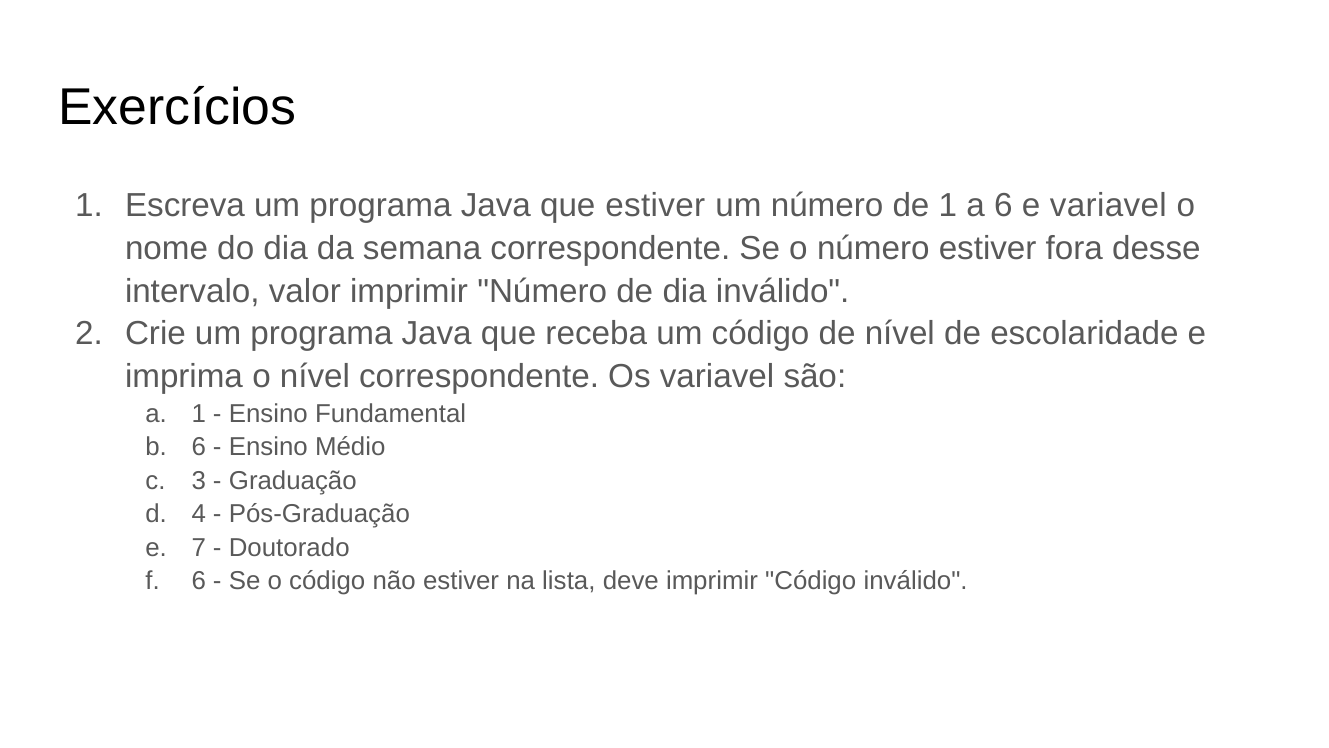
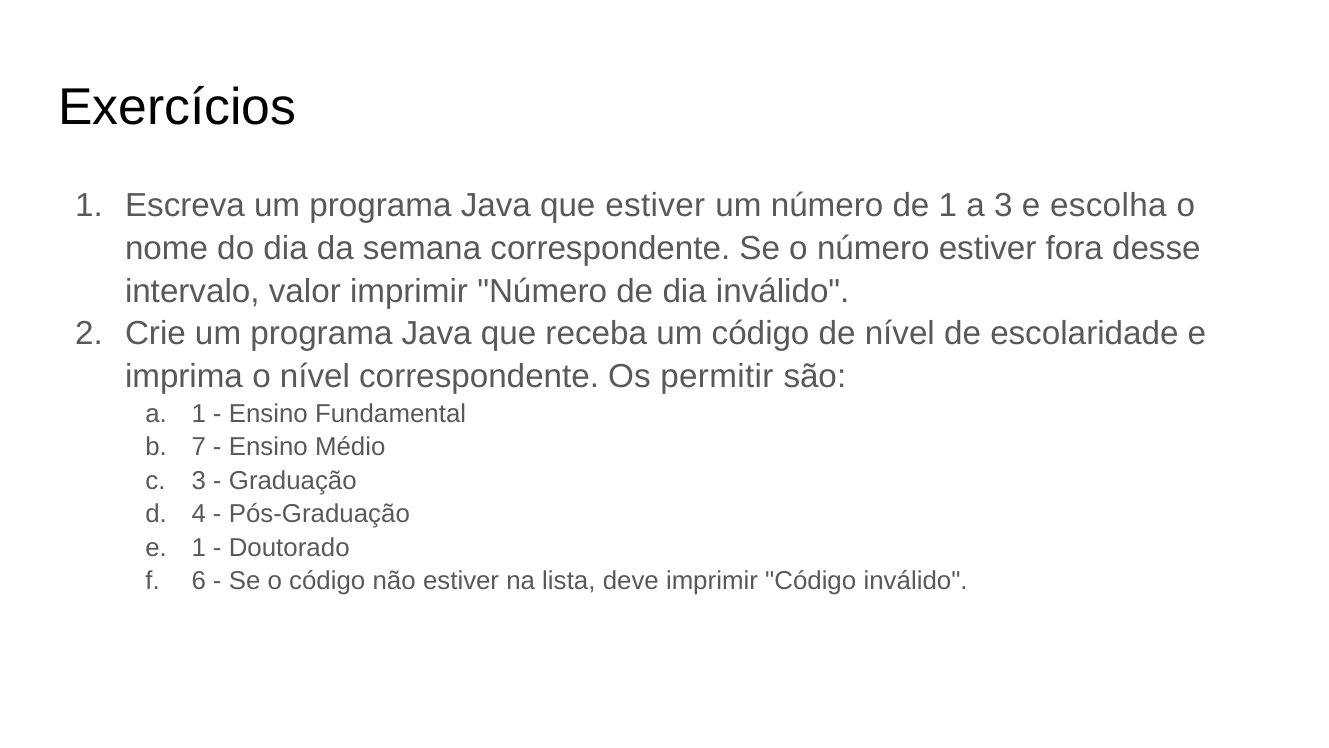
a 6: 6 -> 3
e variavel: variavel -> escolha
Os variavel: variavel -> permitir
6 at (199, 447): 6 -> 7
e 7: 7 -> 1
